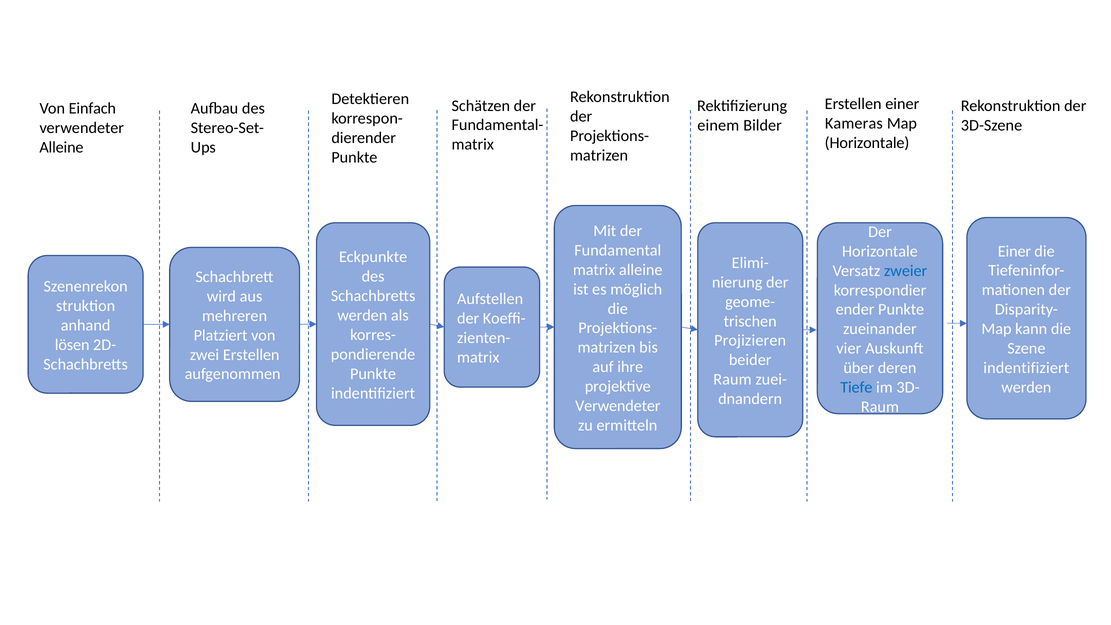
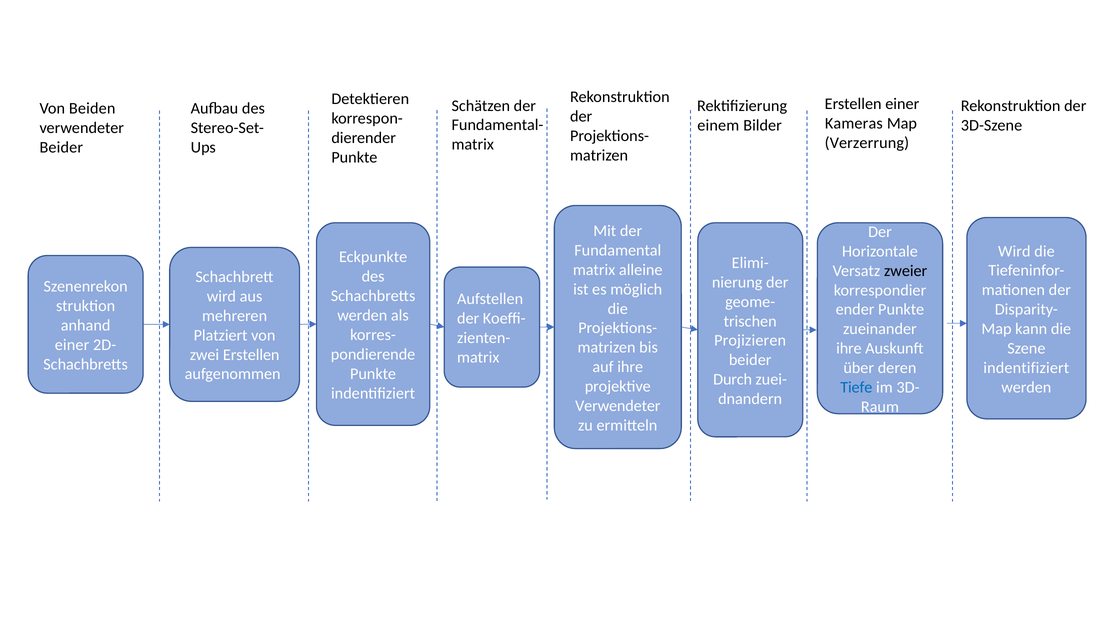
Einfach: Einfach -> Beiden
Horizontale at (867, 143): Horizontale -> Verzerrung
Alleine at (61, 147): Alleine -> Beider
Einer at (1014, 251): Einer -> Wird
zweier colour: blue -> black
lösen at (72, 345): lösen -> einer
vier at (849, 348): vier -> ihre
Raum at (732, 379): Raum -> Durch
